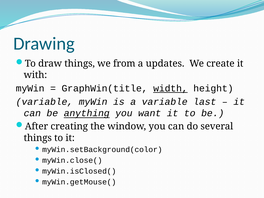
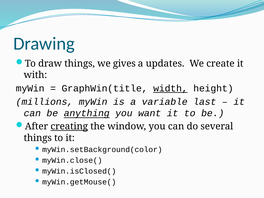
from: from -> gives
variable at (44, 102): variable -> millions
creating underline: none -> present
